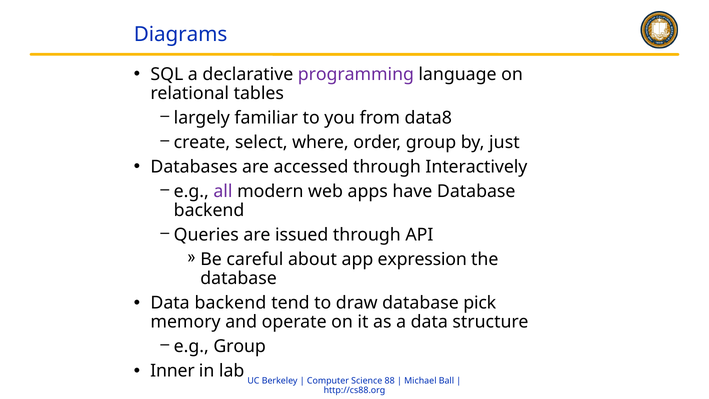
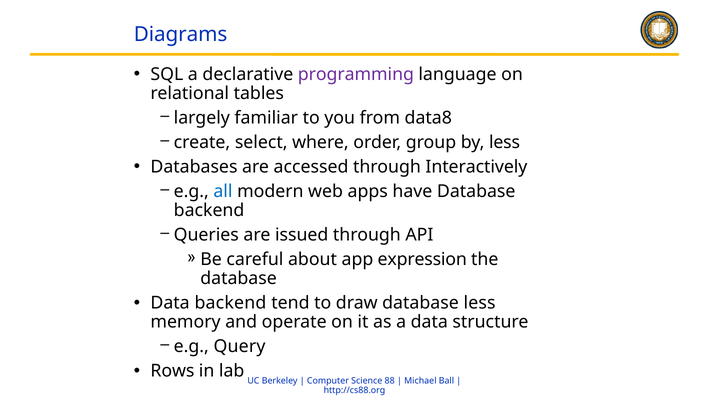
by just: just -> less
all colour: purple -> blue
database pick: pick -> less
e.g Group: Group -> Query
Inner: Inner -> Rows
